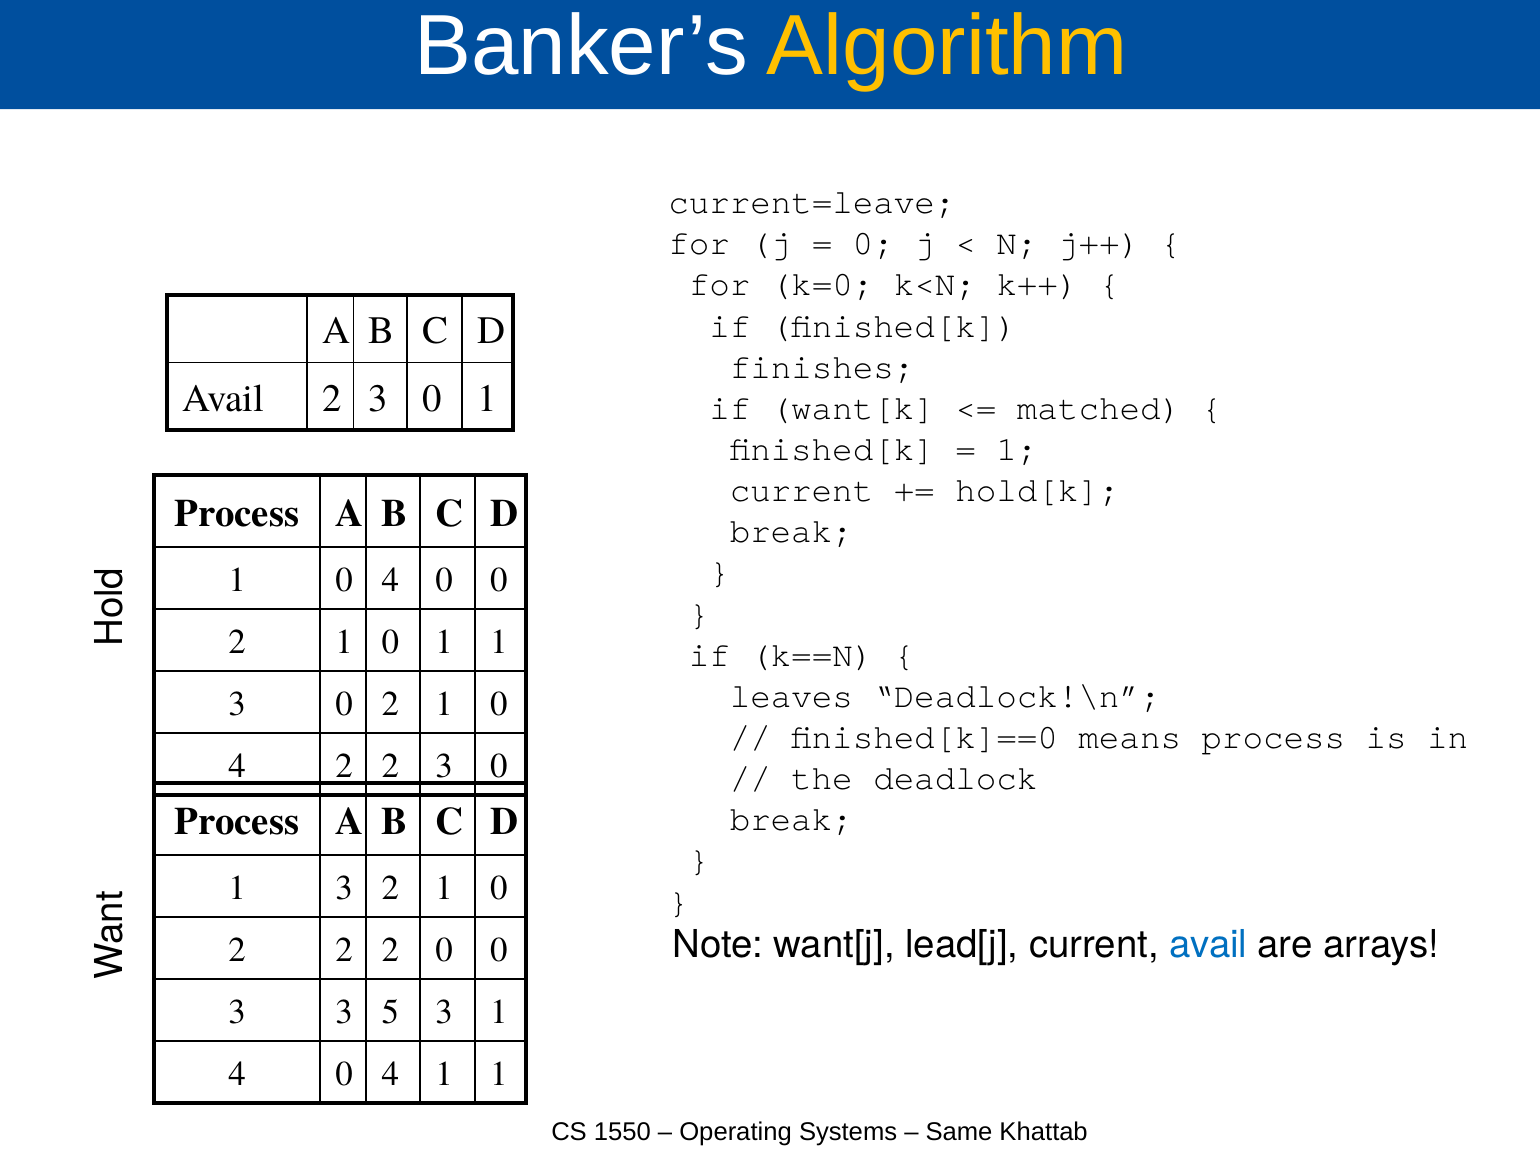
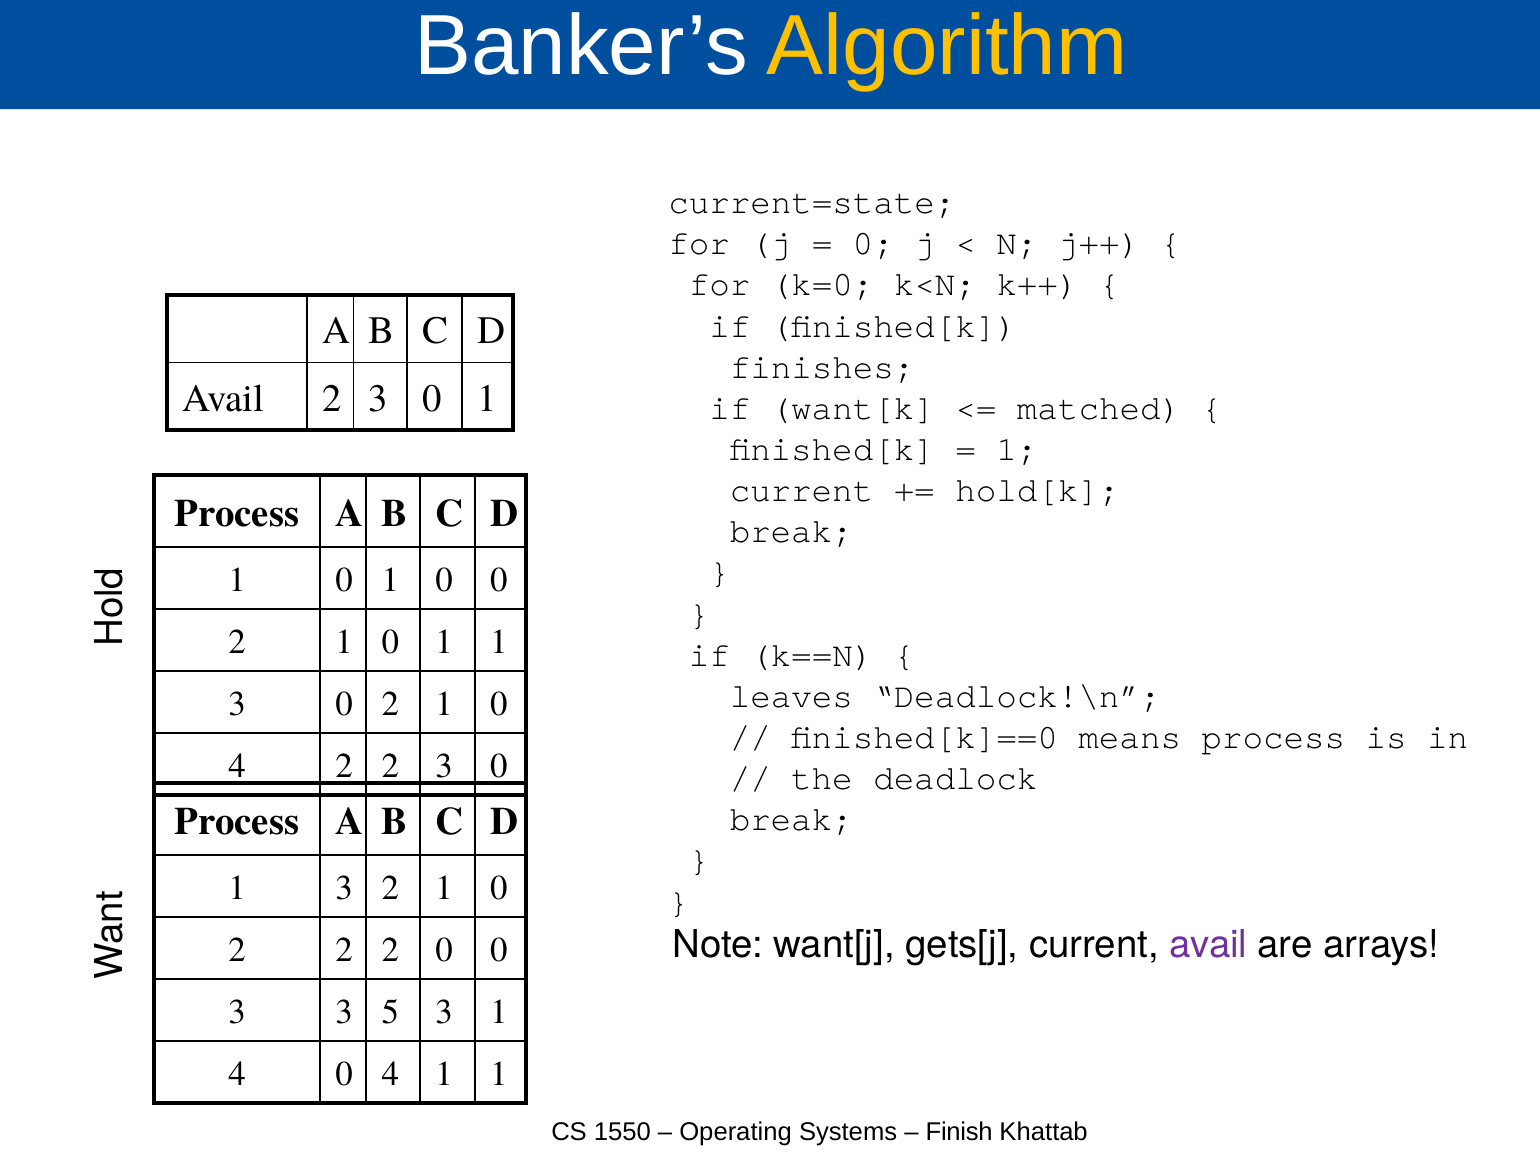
current=leave: current=leave -> current=state
4 at (390, 580): 4 -> 1
lead[j: lead[j -> gets[j
avail at (1208, 945) colour: blue -> purple
Same: Same -> Finish
